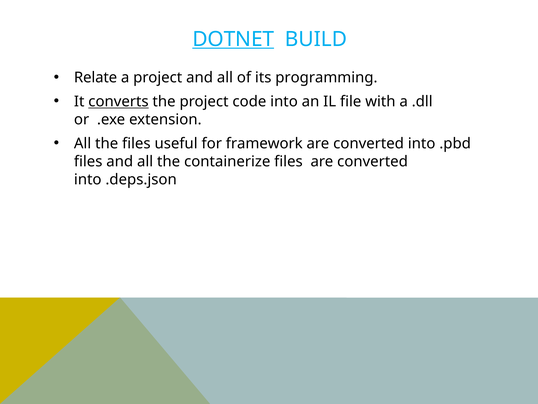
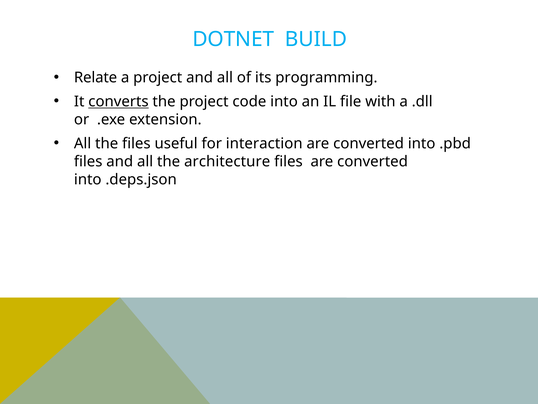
DOTNET underline: present -> none
framework: framework -> interaction
containerize: containerize -> architecture
